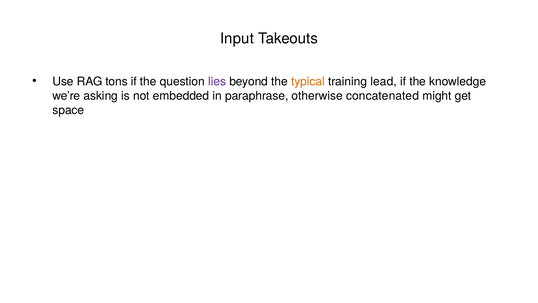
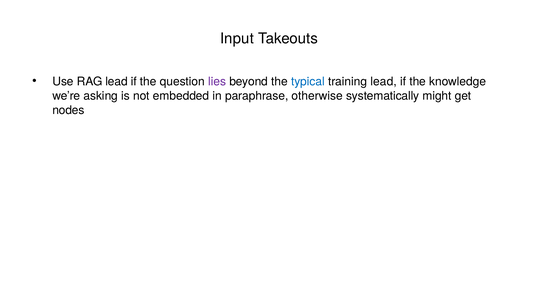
RAG tons: tons -> lead
typical colour: orange -> blue
concatenated: concatenated -> systematically
space: space -> nodes
